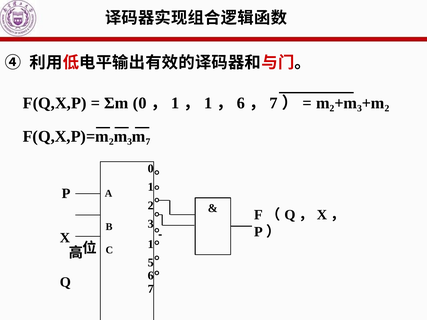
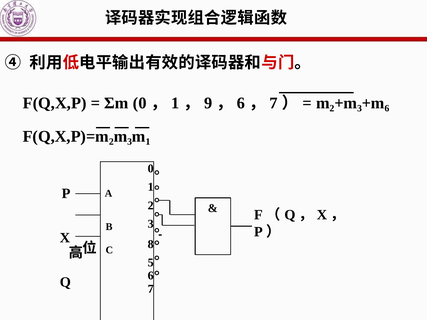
1 at (208, 103): 1 -> 9
2 at (387, 108): 2 -> 6
7 at (148, 142): 7 -> 1
C 1: 1 -> 8
